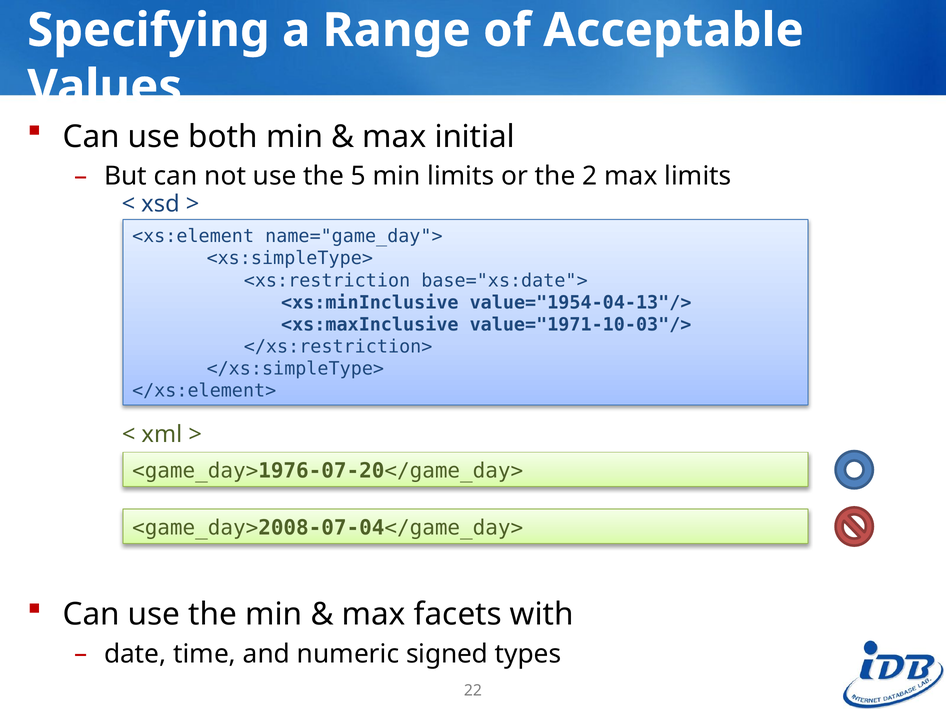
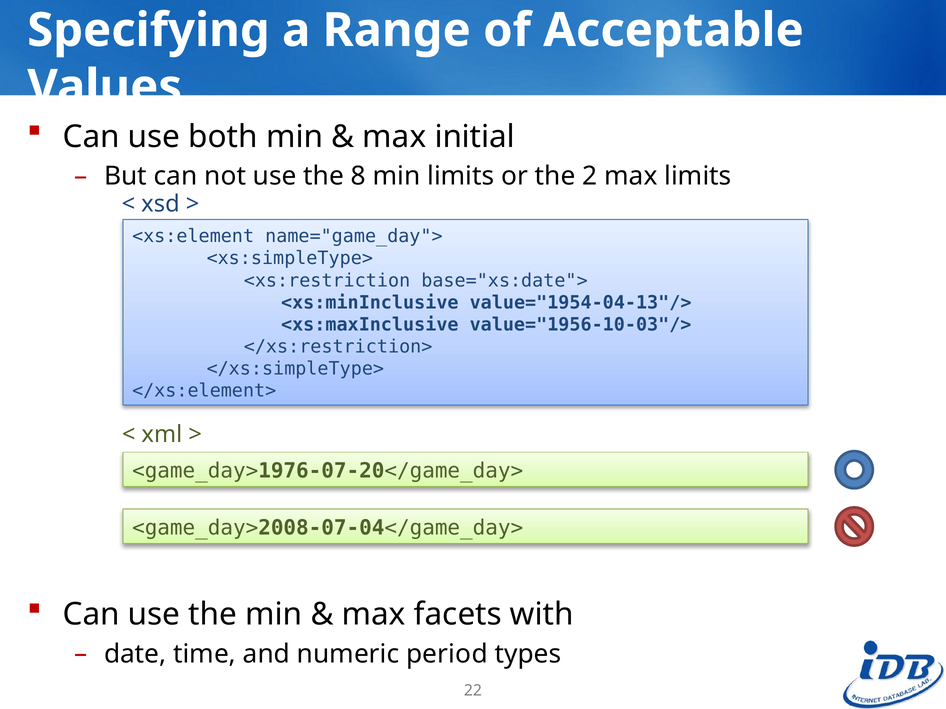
5: 5 -> 8
value="1971-10-03"/>: value="1971-10-03"/> -> value="1956-10-03"/>
signed: signed -> period
